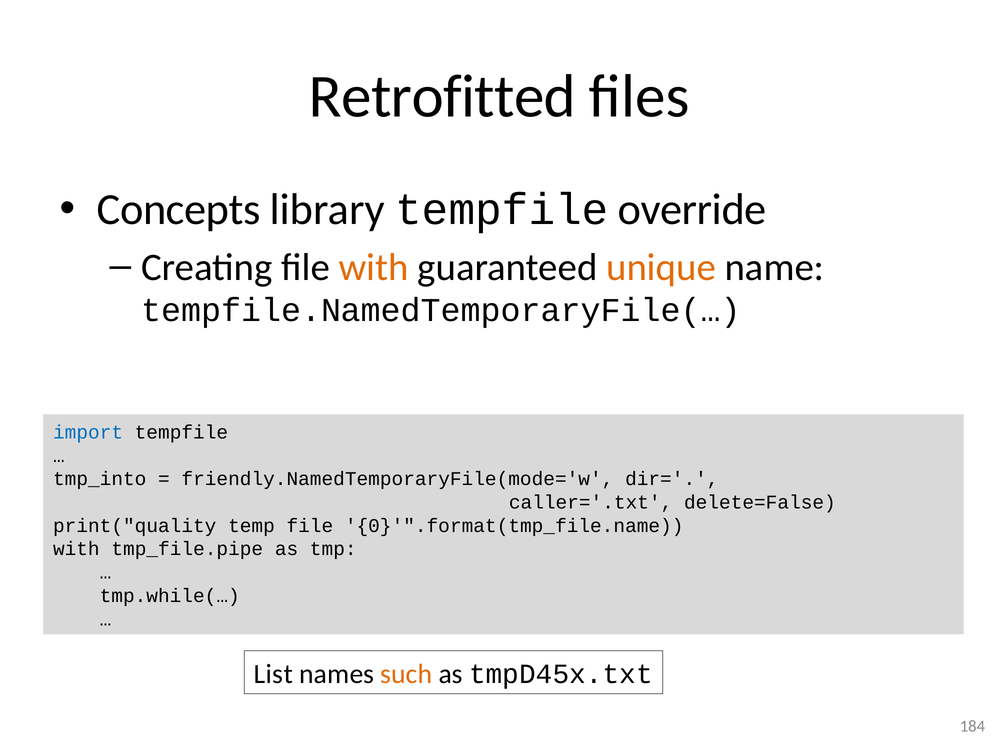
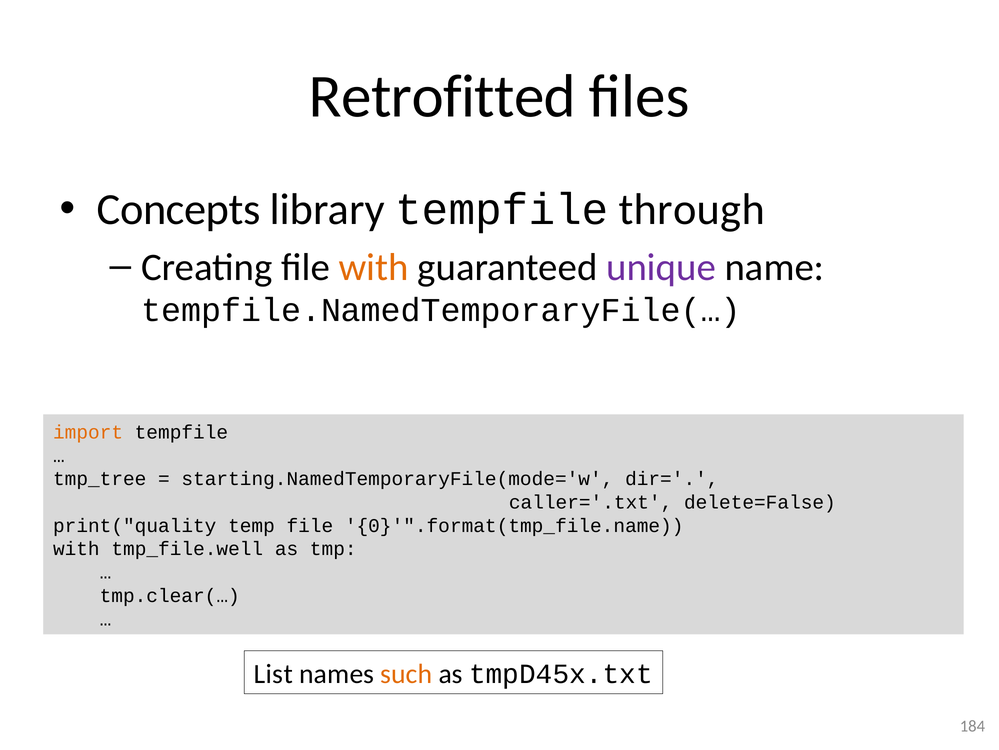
override: override -> through
unique colour: orange -> purple
import colour: blue -> orange
tmp_into: tmp_into -> tmp_tree
friendly.NamedTemporaryFile(mode='w: friendly.NamedTemporaryFile(mode='w -> starting.NamedTemporaryFile(mode='w
tmp_file.pipe: tmp_file.pipe -> tmp_file.well
tmp.while(…: tmp.while(… -> tmp.clear(…
